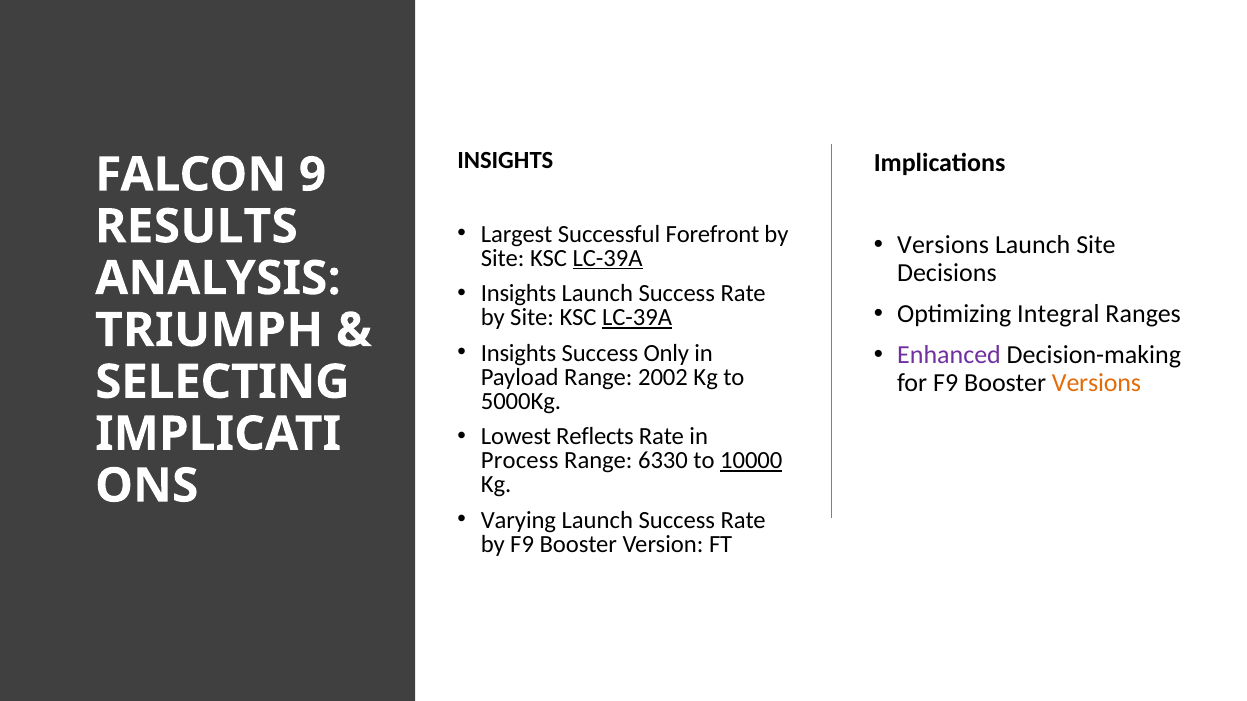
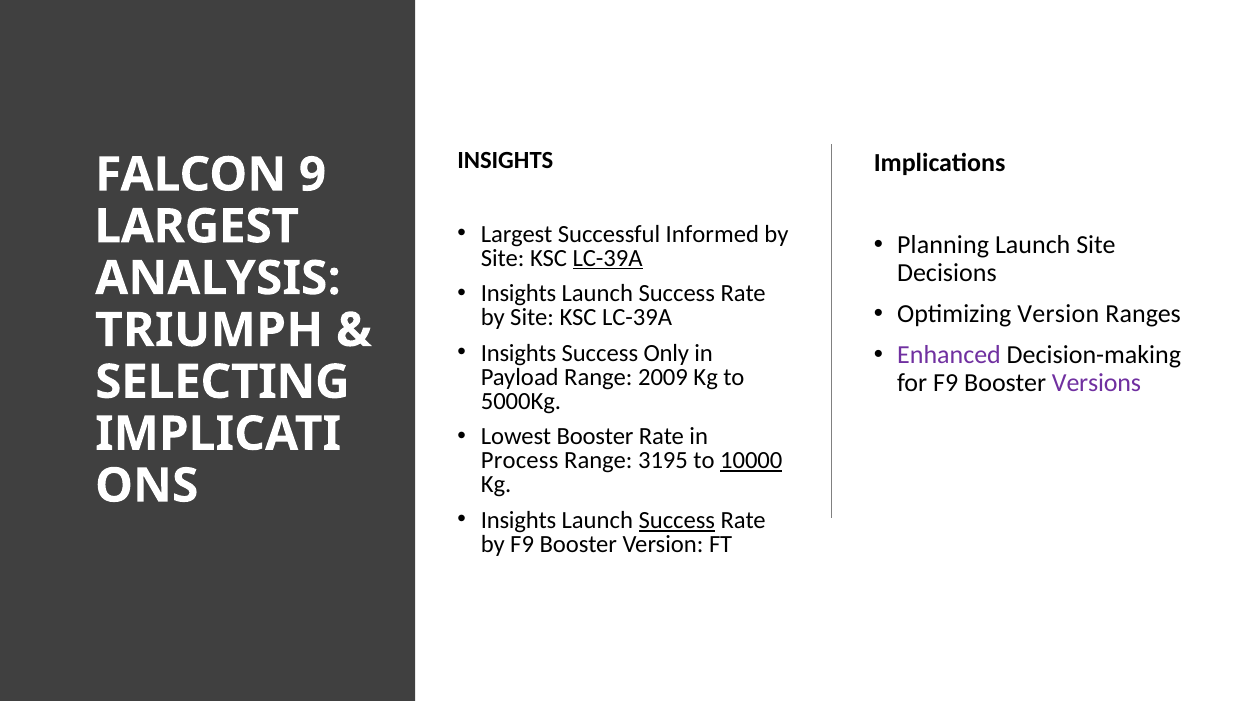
RESULTS at (196, 227): RESULTS -> LARGEST
Forefront: Forefront -> Informed
Versions at (943, 245): Versions -> Planning
Optimizing Integral: Integral -> Version
LC-39A at (637, 318) underline: present -> none
2002: 2002 -> 2009
Versions at (1096, 384) colour: orange -> purple
Lowest Reflects: Reflects -> Booster
6330: 6330 -> 3195
Varying at (518, 521): Varying -> Insights
Success at (677, 521) underline: none -> present
